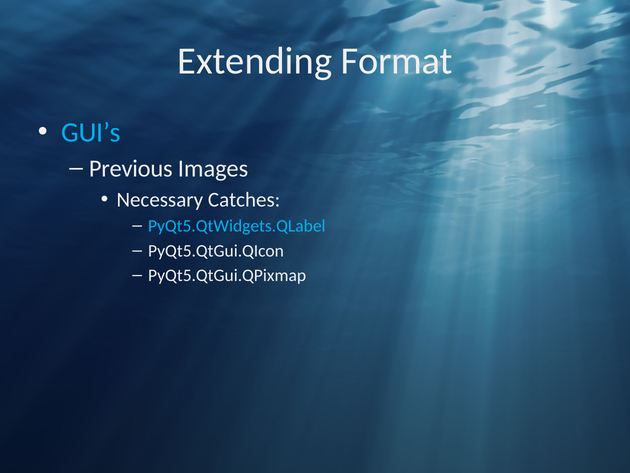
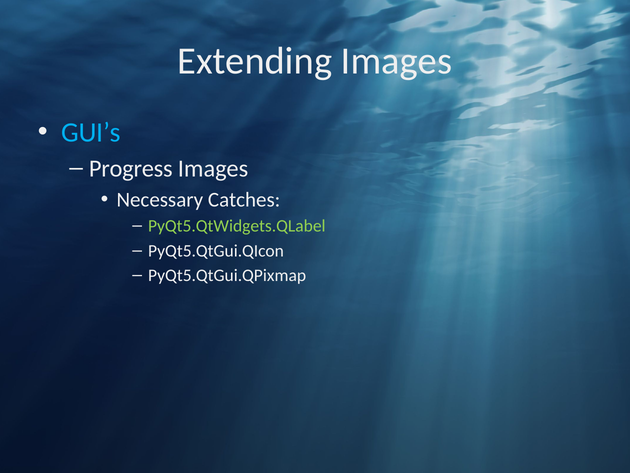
Extending Format: Format -> Images
Previous: Previous -> Progress
PyQt5.QtWidgets.QLabel colour: light blue -> light green
